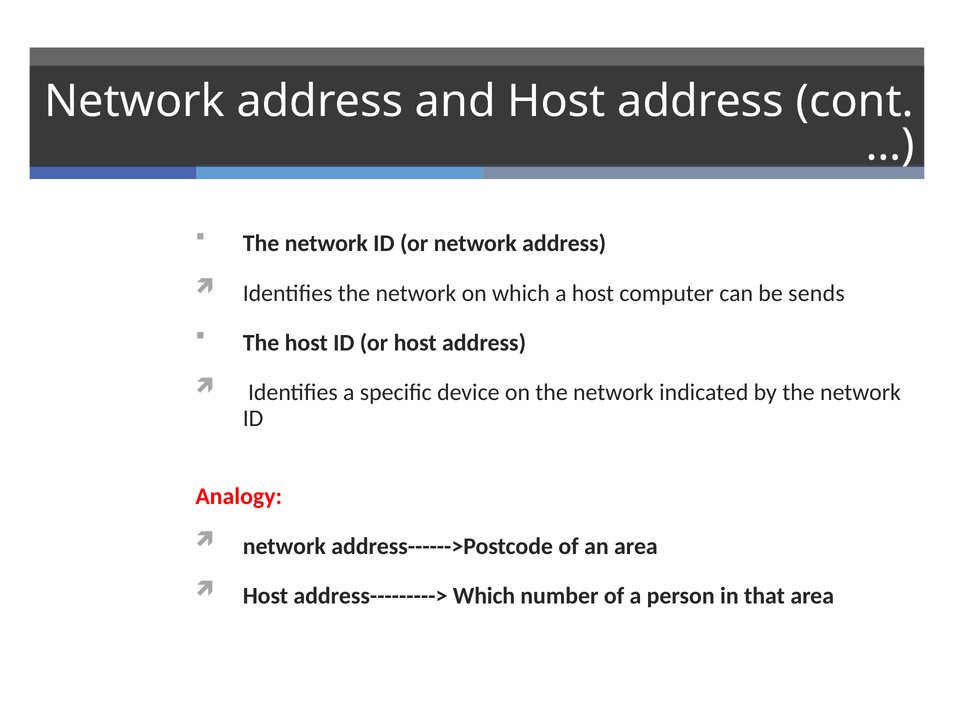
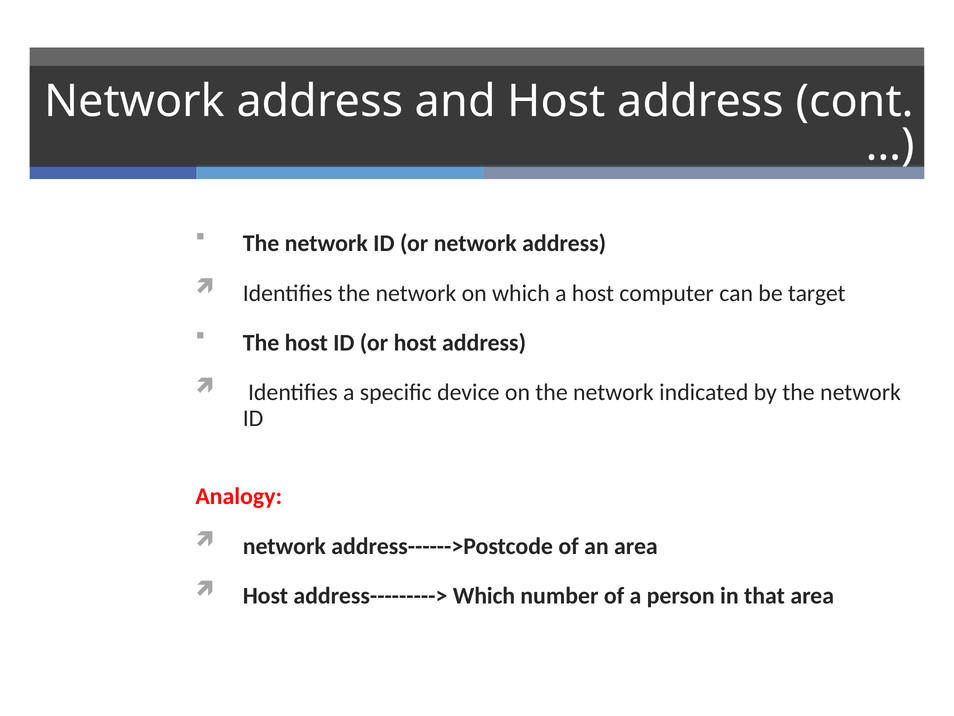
sends: sends -> target
